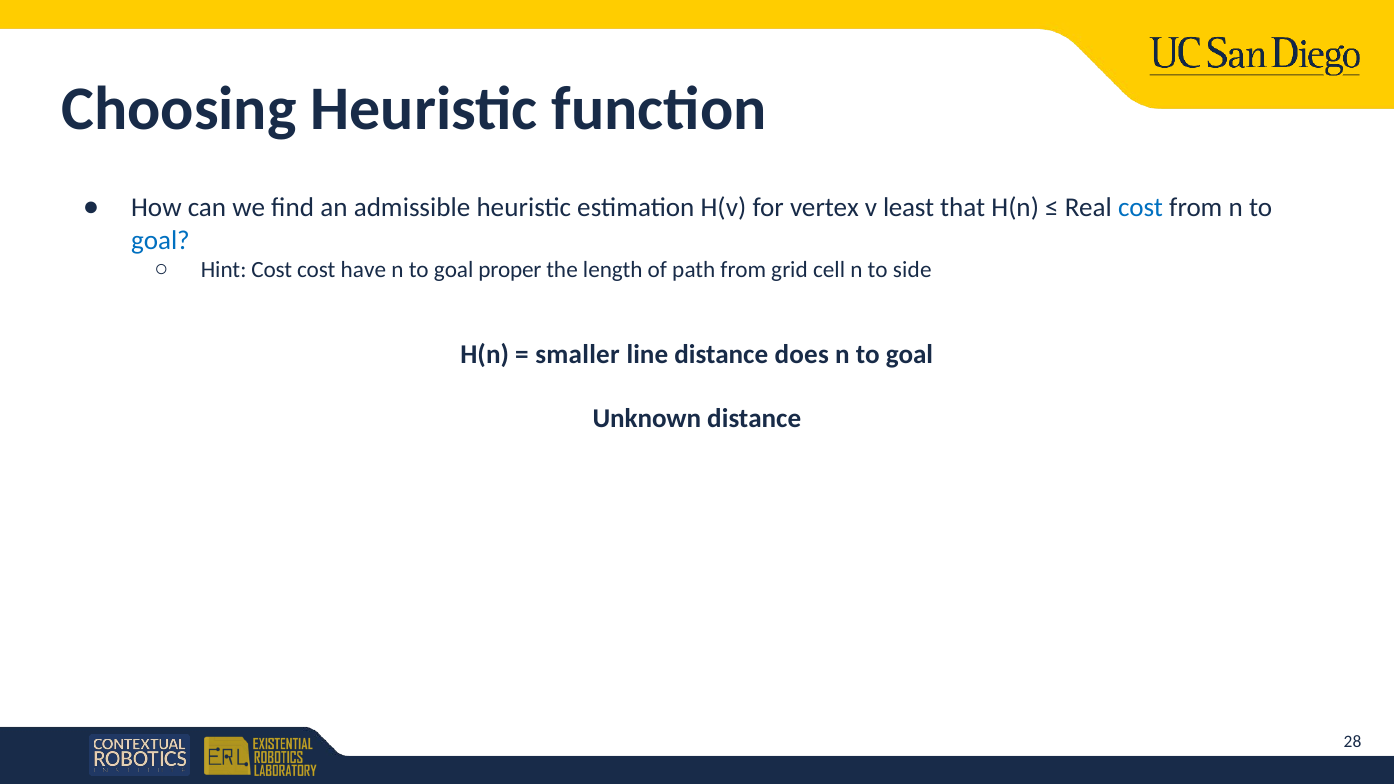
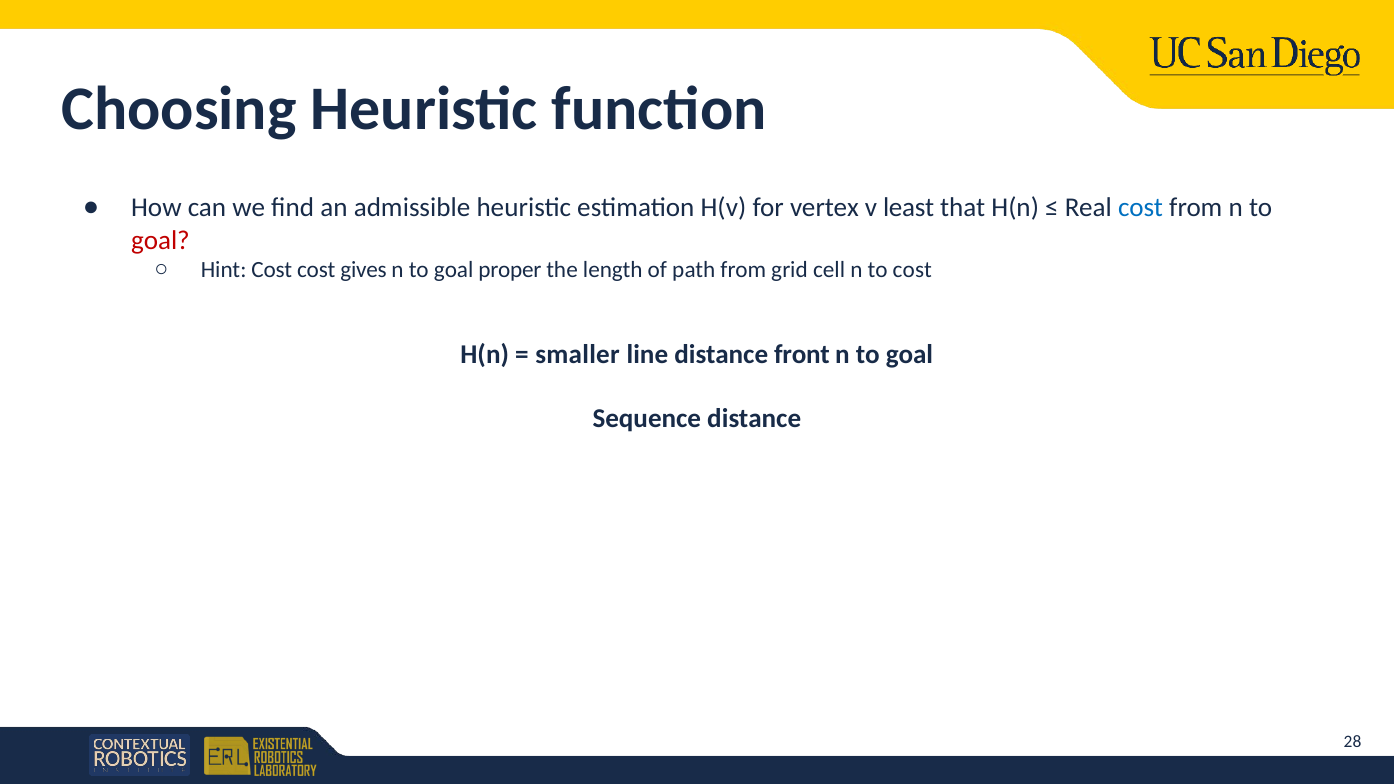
goal at (160, 240) colour: blue -> red
have: have -> gives
to side: side -> cost
does: does -> front
Unknown: Unknown -> Sequence
